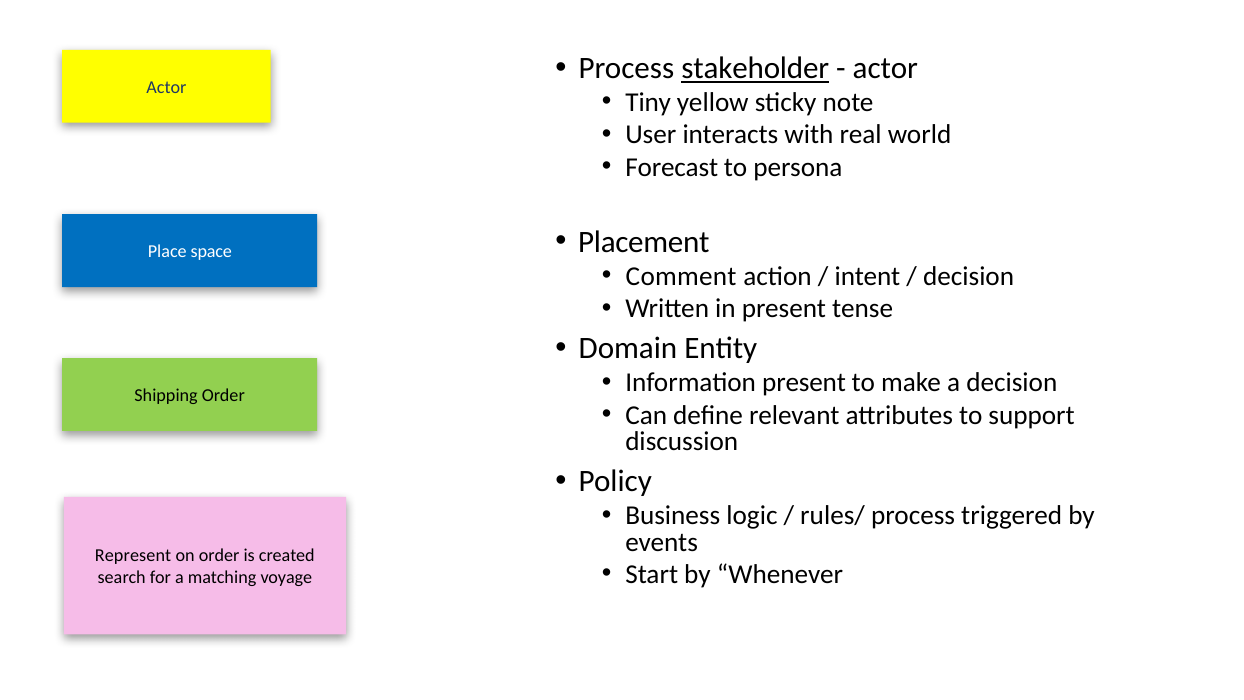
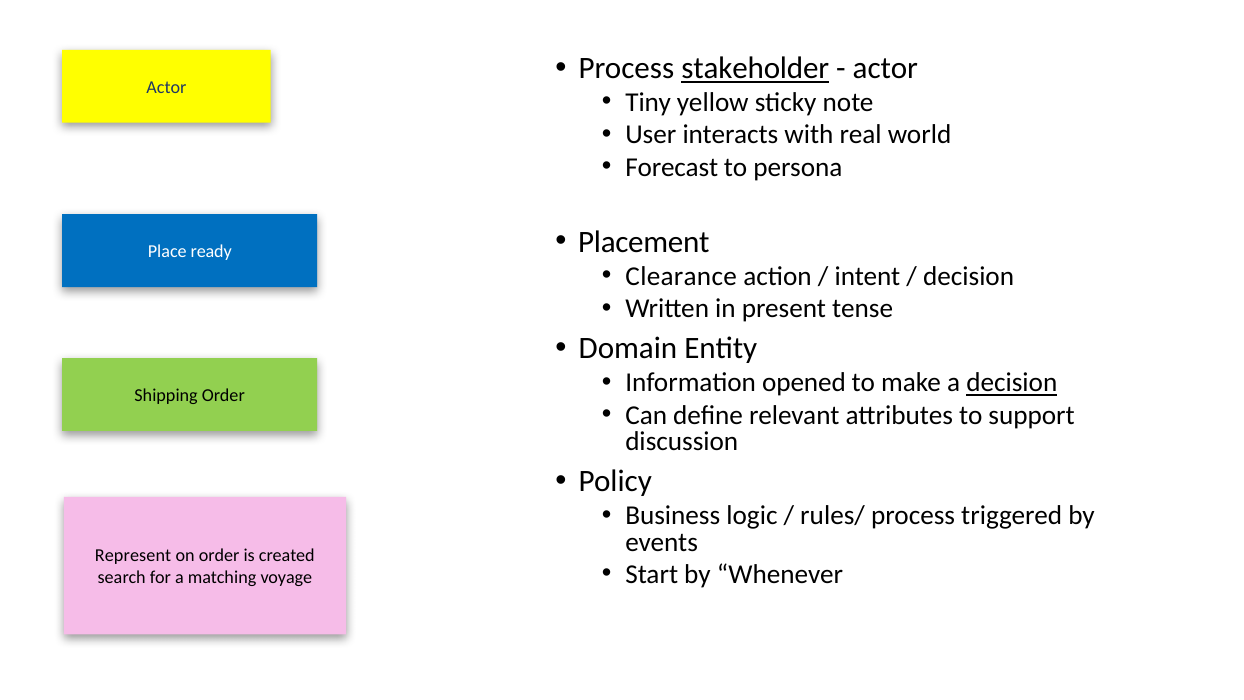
space: space -> ready
Comment: Comment -> Clearance
Information present: present -> opened
decision at (1012, 383) underline: none -> present
